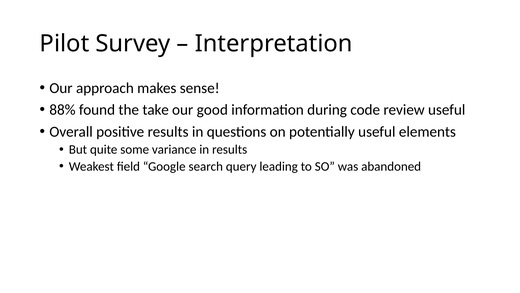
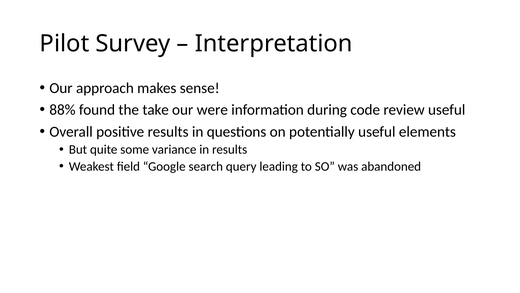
good: good -> were
